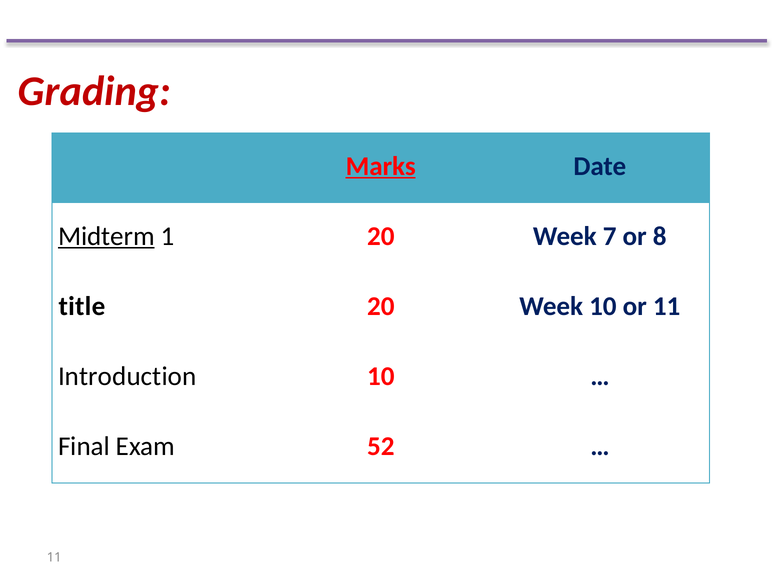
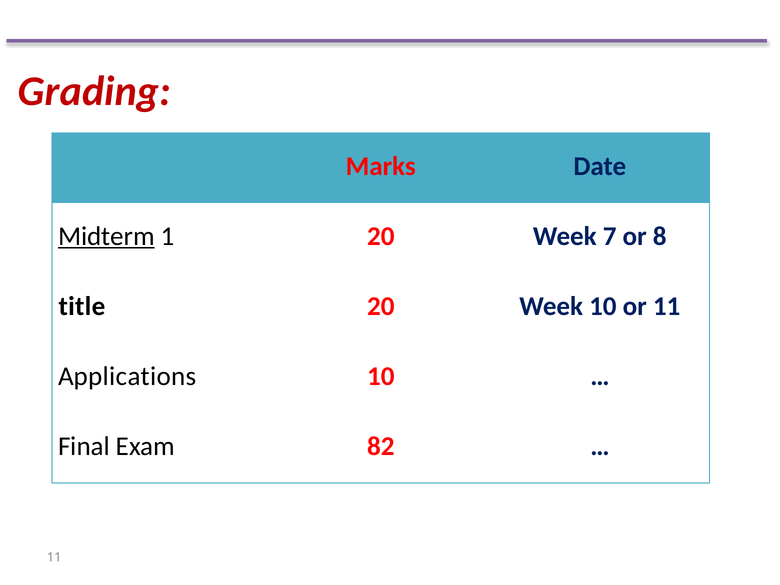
Marks underline: present -> none
Introduction: Introduction -> Applications
52: 52 -> 82
